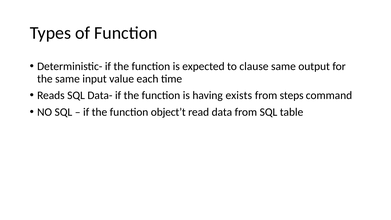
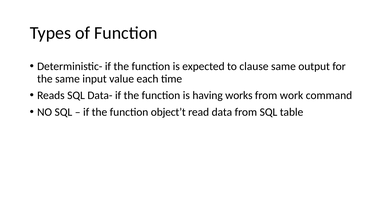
exists: exists -> works
steps: steps -> work
